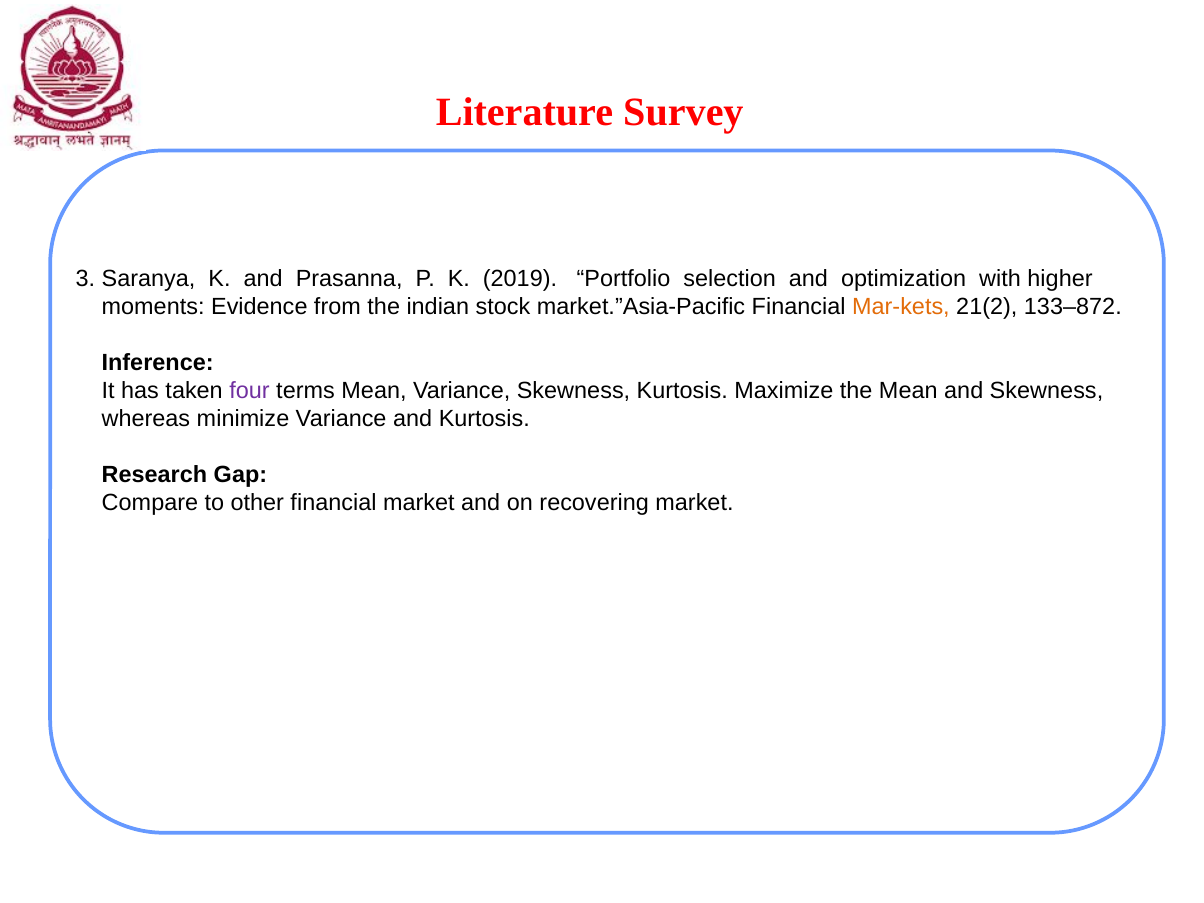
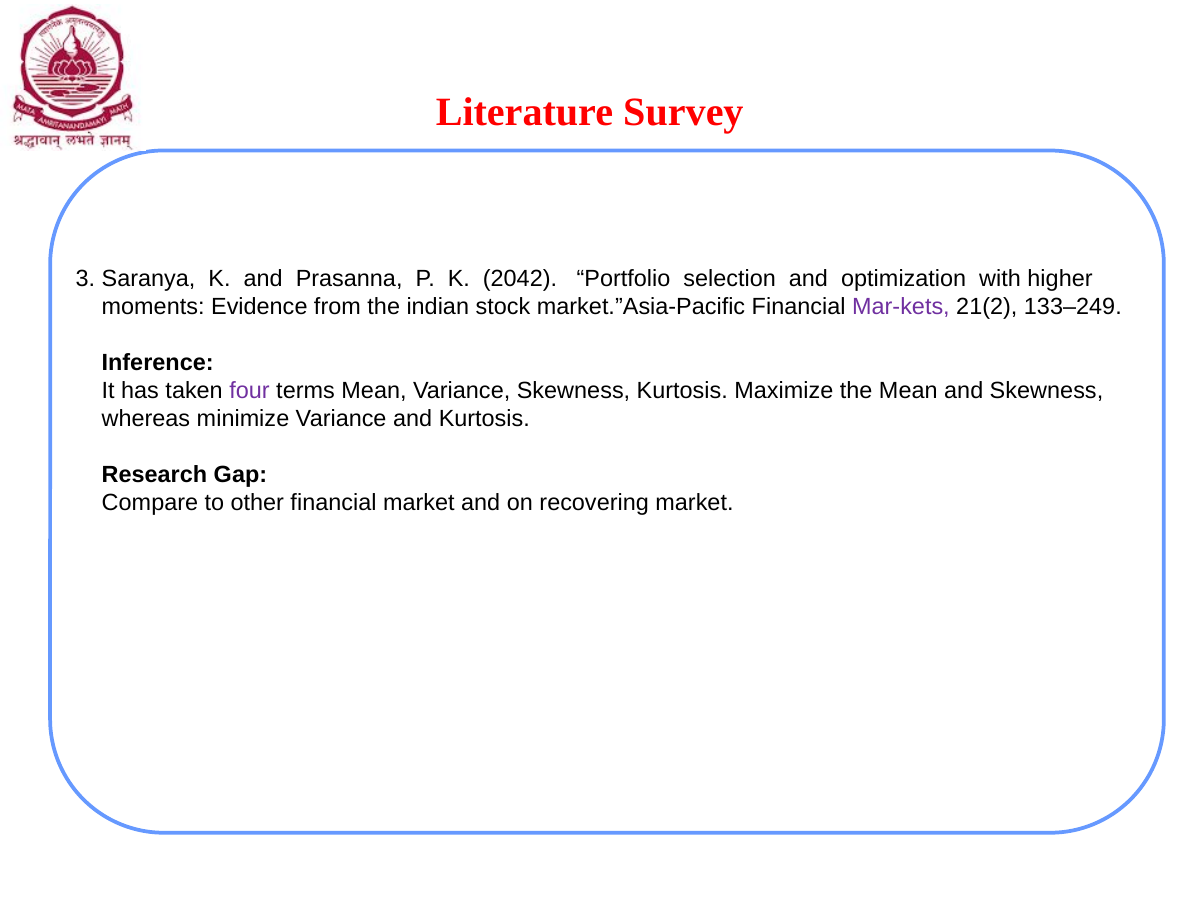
2019: 2019 -> 2042
Mar-kets colour: orange -> purple
133–872: 133–872 -> 133–249
